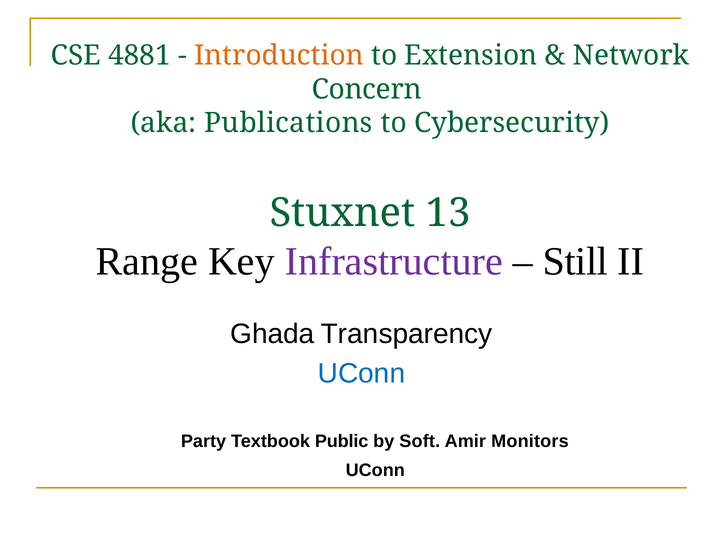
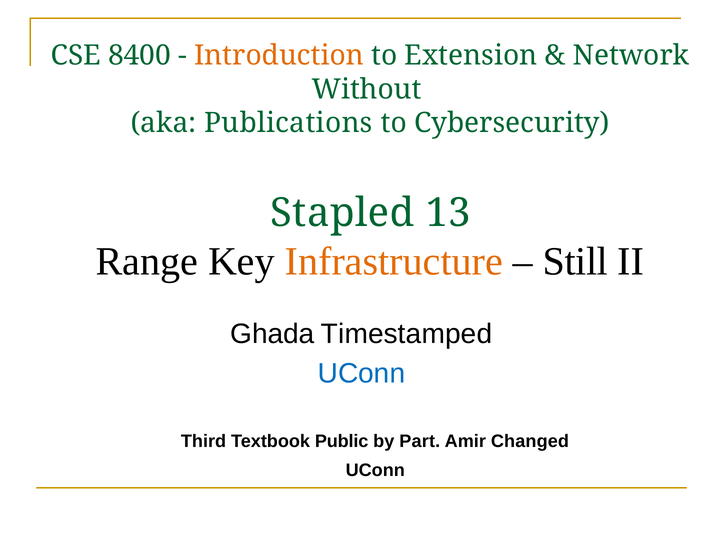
4881: 4881 -> 8400
Concern: Concern -> Without
Stuxnet: Stuxnet -> Stapled
Infrastructure colour: purple -> orange
Transparency: Transparency -> Timestamped
Party: Party -> Third
Soft: Soft -> Part
Monitors: Monitors -> Changed
